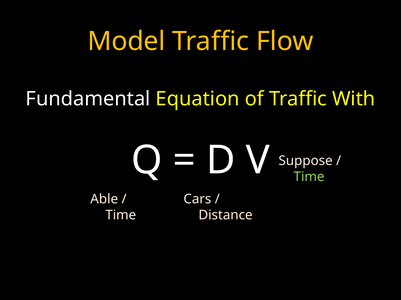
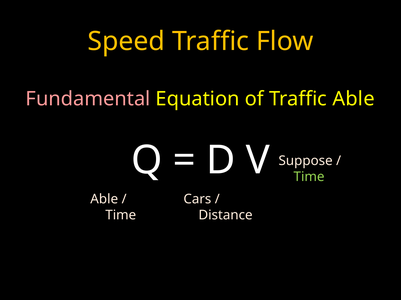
Model: Model -> Speed
Fundamental colour: white -> pink
Traffic With: With -> Able
